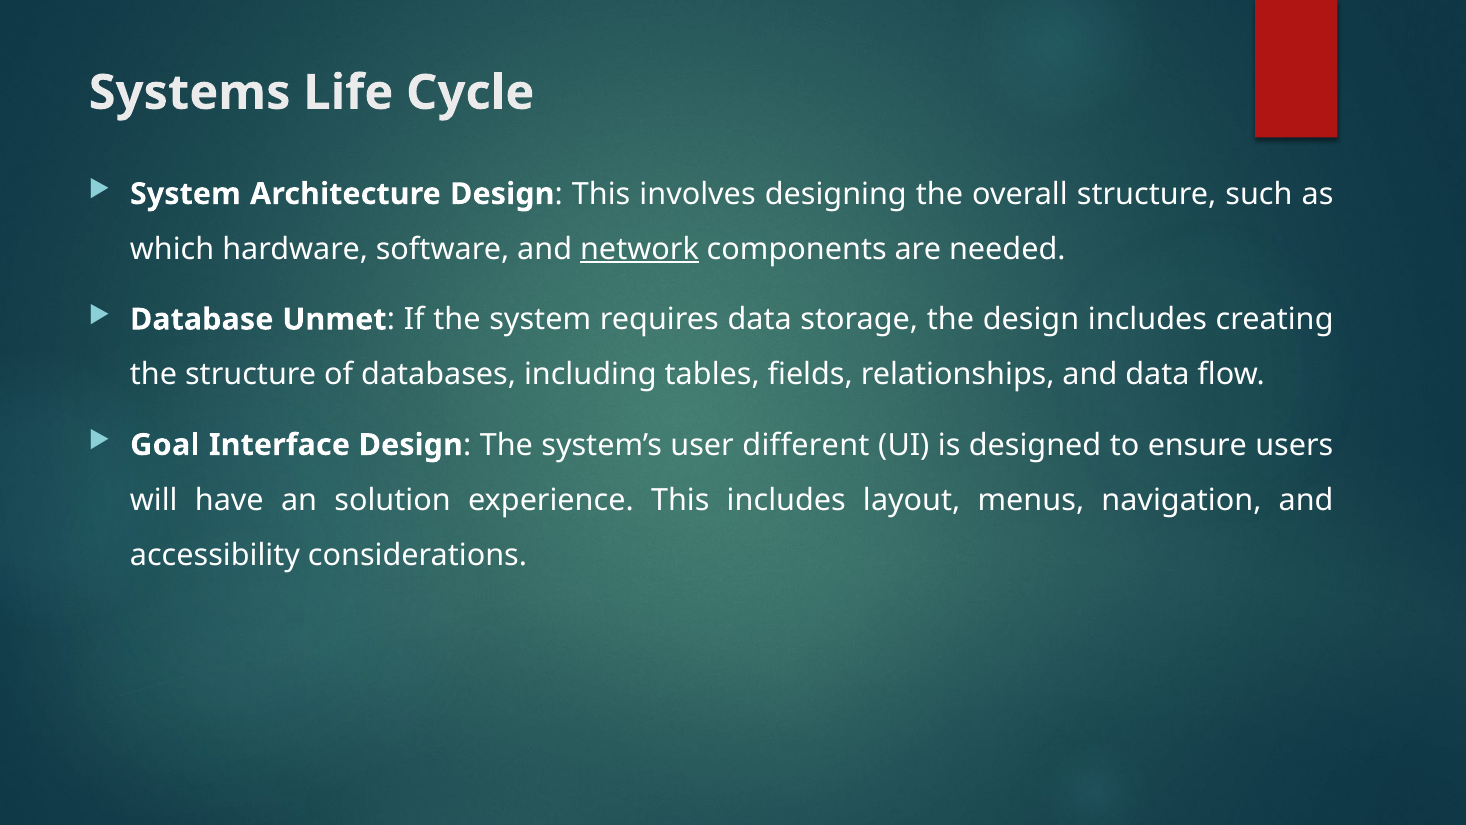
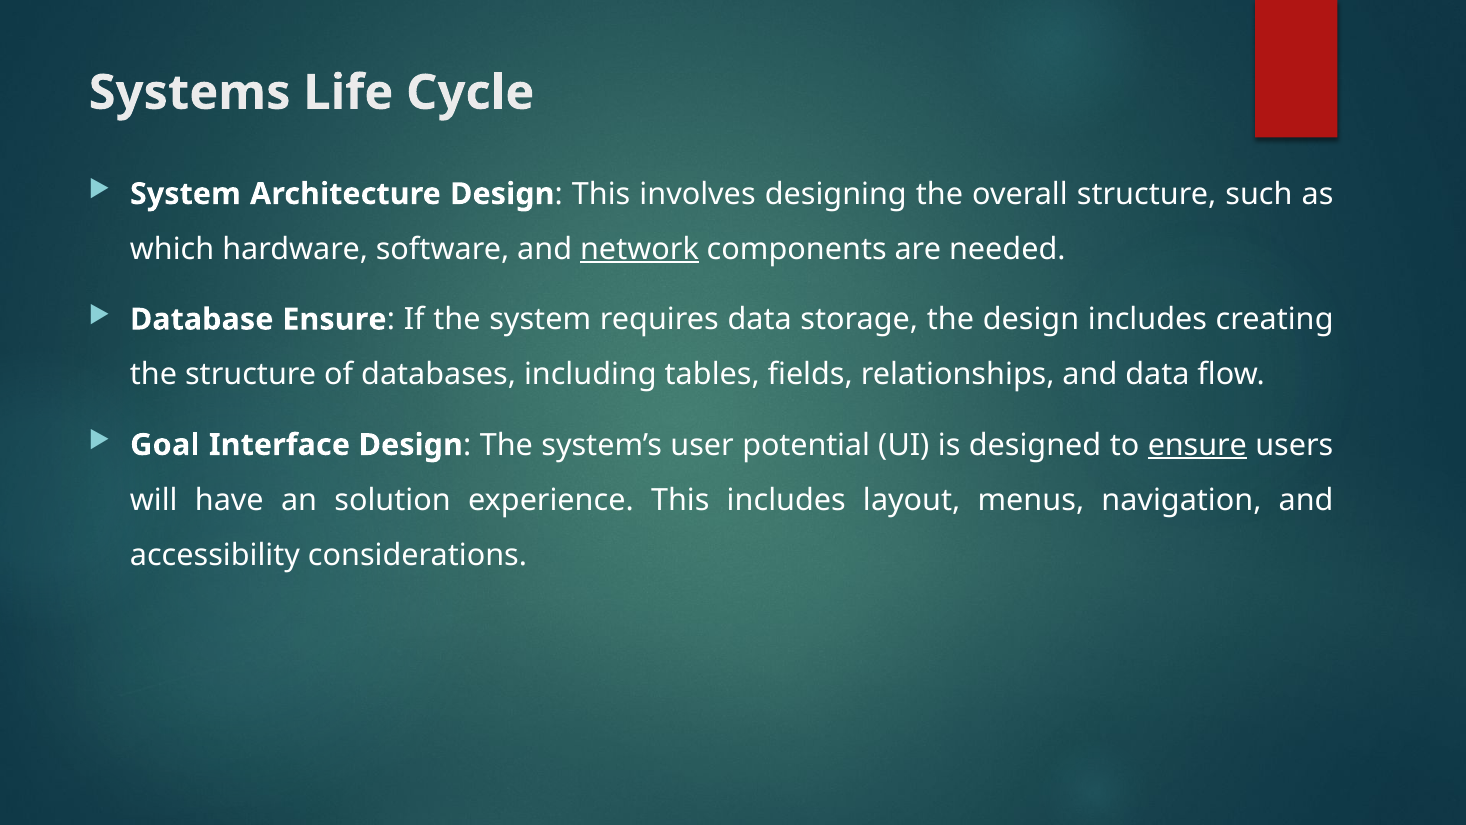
Database Unmet: Unmet -> Ensure
different: different -> potential
ensure at (1197, 445) underline: none -> present
